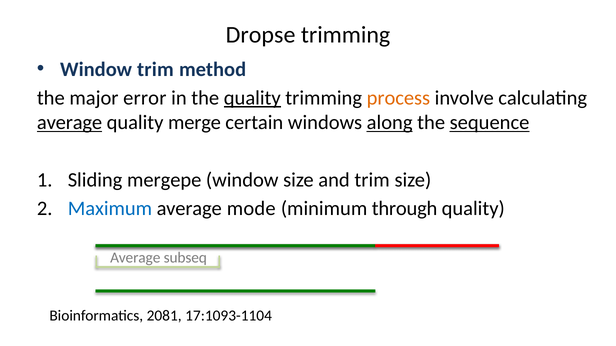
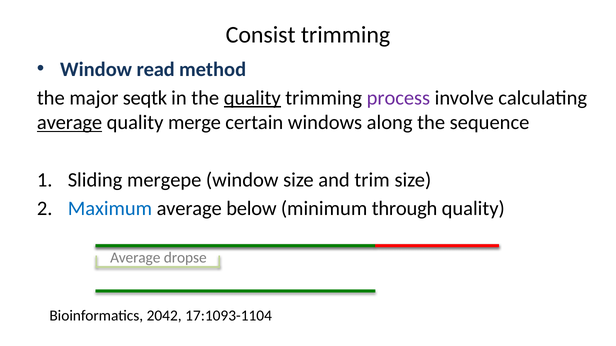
Dropse: Dropse -> Consist
Window trim: trim -> read
error: error -> seqtk
process colour: orange -> purple
along underline: present -> none
sequence underline: present -> none
mode: mode -> below
subseq: subseq -> dropse
2081: 2081 -> 2042
